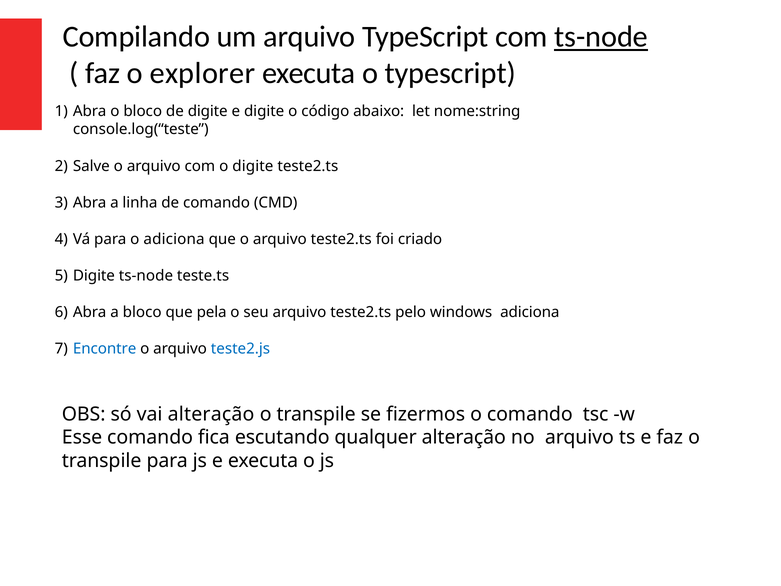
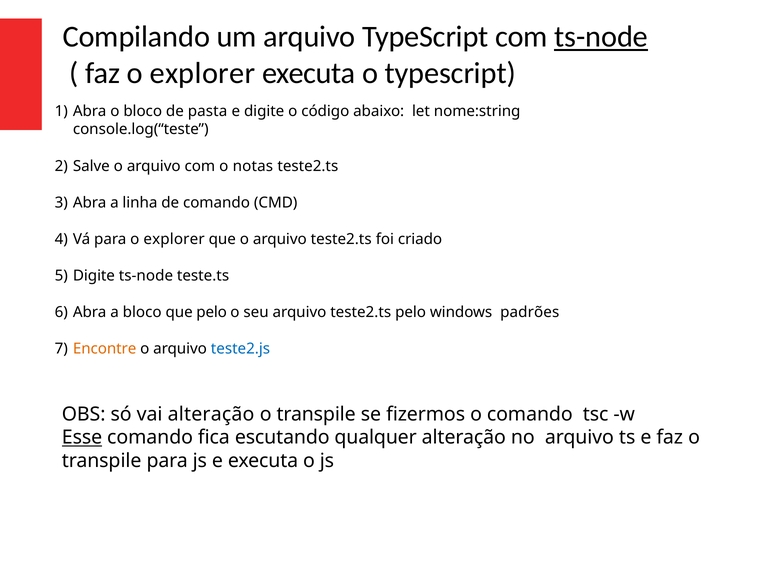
de digite: digite -> pasta
o digite: digite -> notas
para o adiciona: adiciona -> explorer
que pela: pela -> pelo
windows adiciona: adiciona -> padrões
Encontre colour: blue -> orange
Esse underline: none -> present
